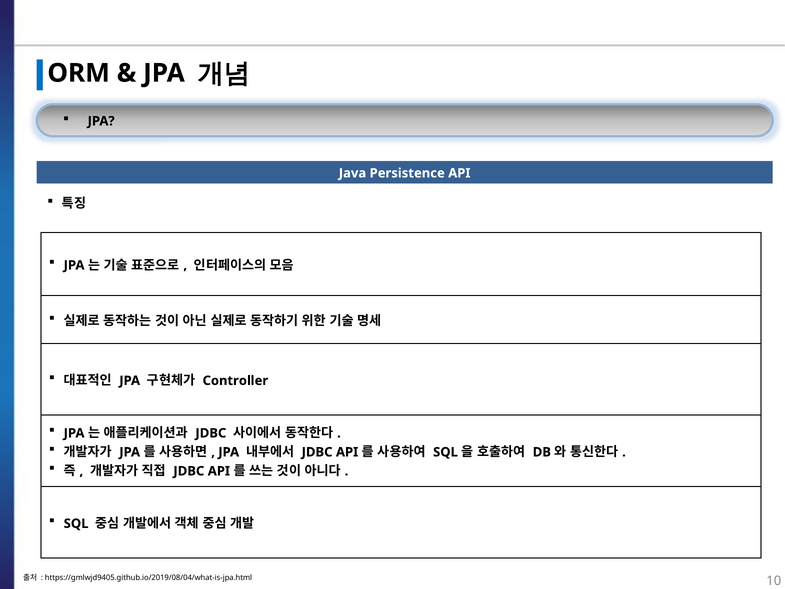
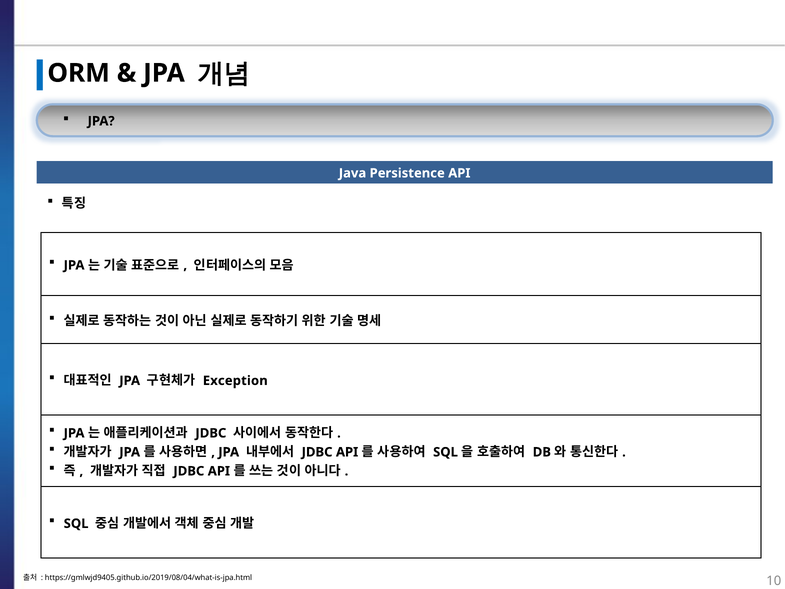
Controller: Controller -> Exception
